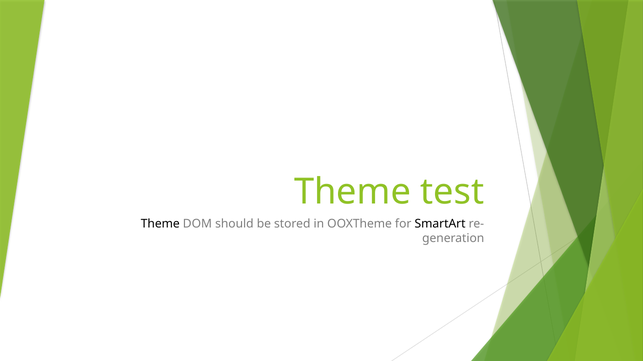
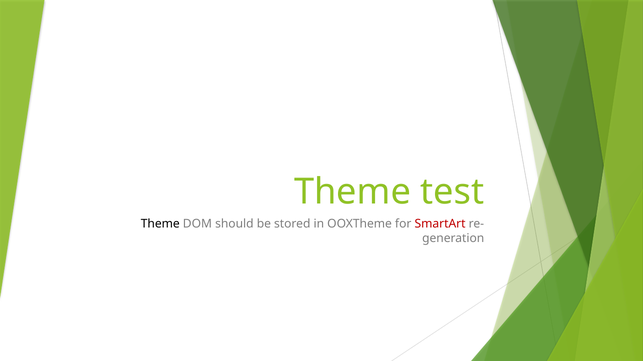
SmartArt colour: black -> red
